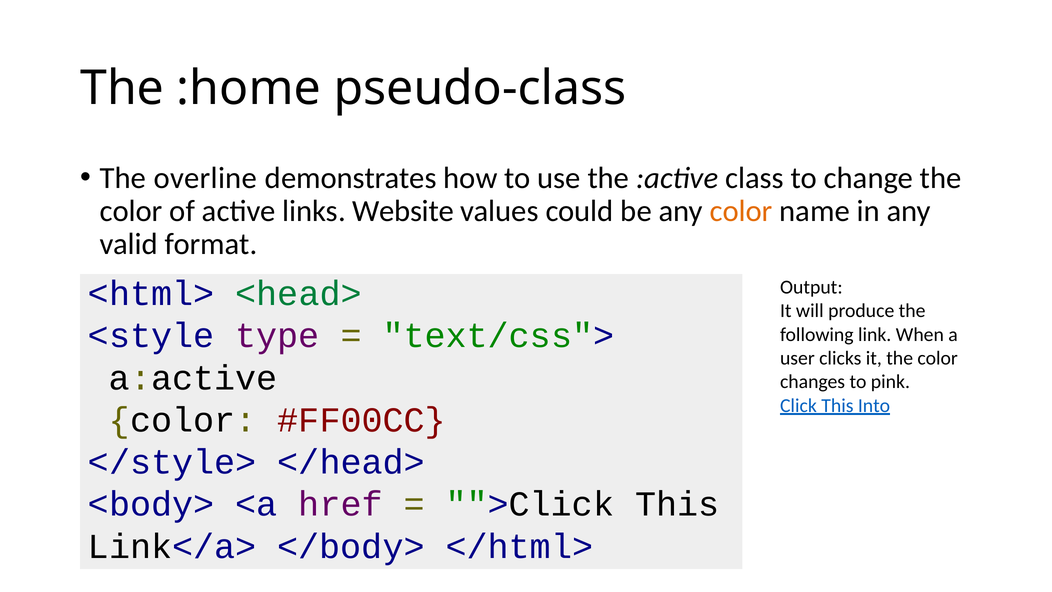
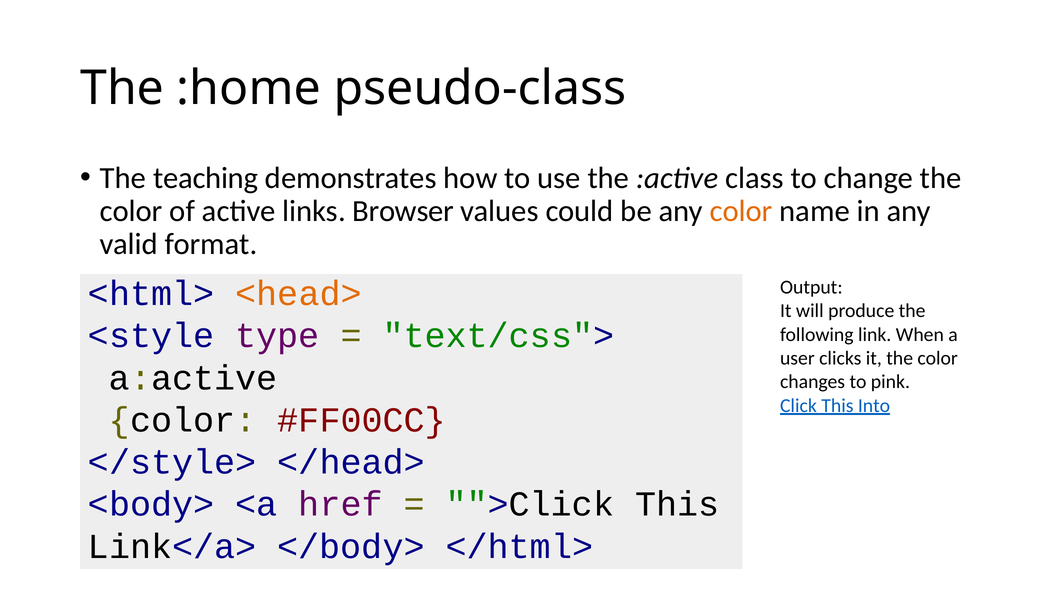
overline: overline -> teaching
Website: Website -> Browser
<head> colour: green -> orange
